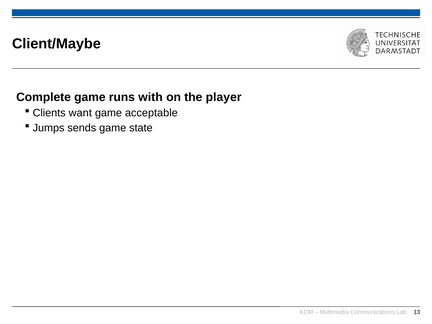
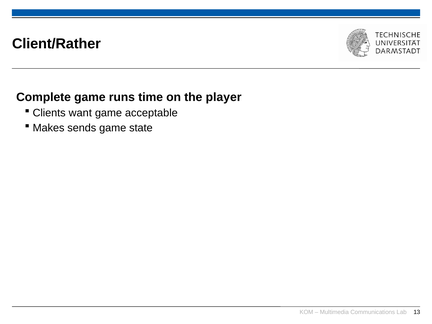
Client/Maybe: Client/Maybe -> Client/Rather
with: with -> time
Jumps: Jumps -> Makes
